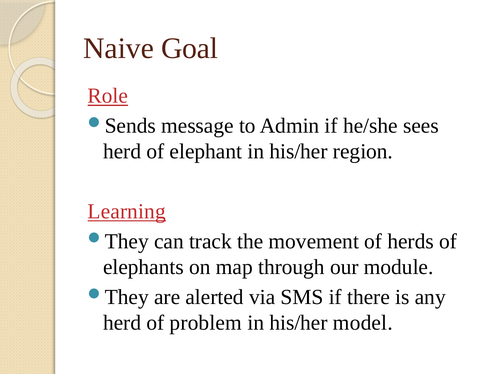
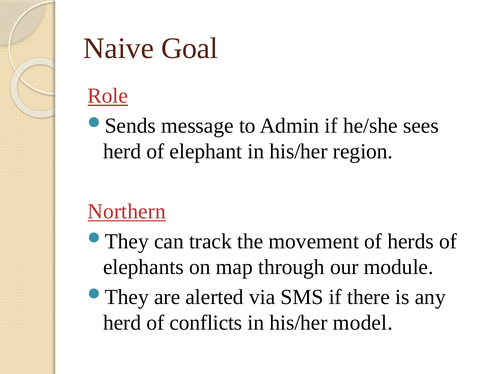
Learning: Learning -> Northern
problem: problem -> conflicts
